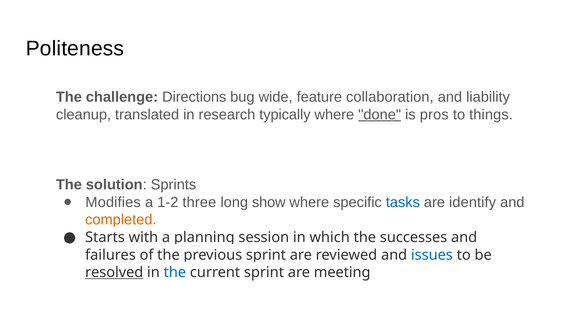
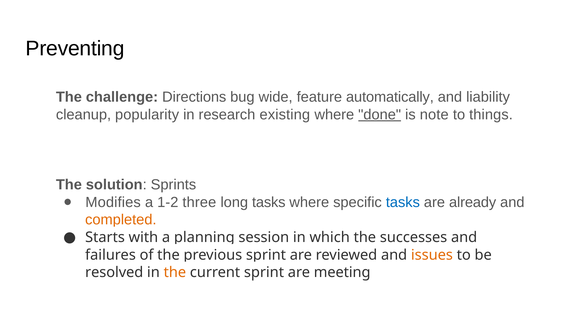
Politeness: Politeness -> Preventing
collaboration: collaboration -> automatically
translated: translated -> popularity
typically: typically -> existing
pros: pros -> note
long show: show -> tasks
identify: identify -> already
issues colour: blue -> orange
resolved underline: present -> none
the at (175, 272) colour: blue -> orange
